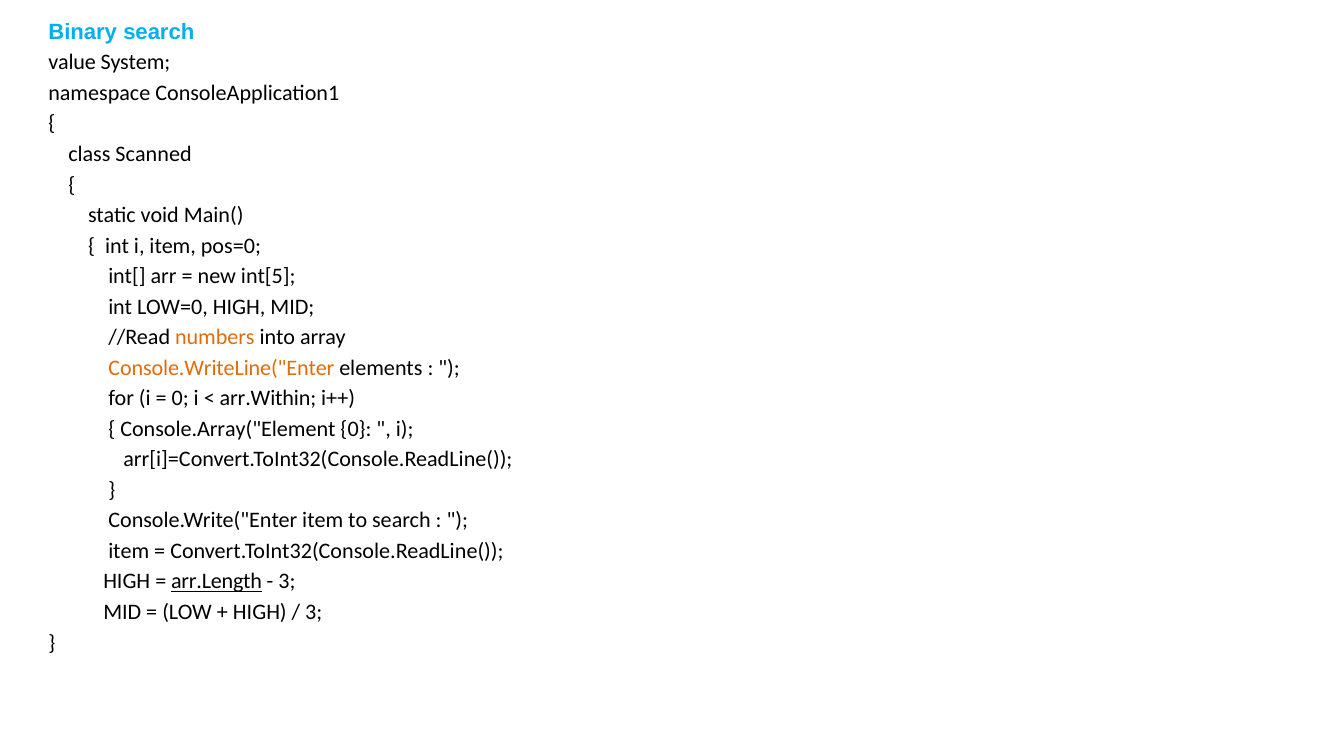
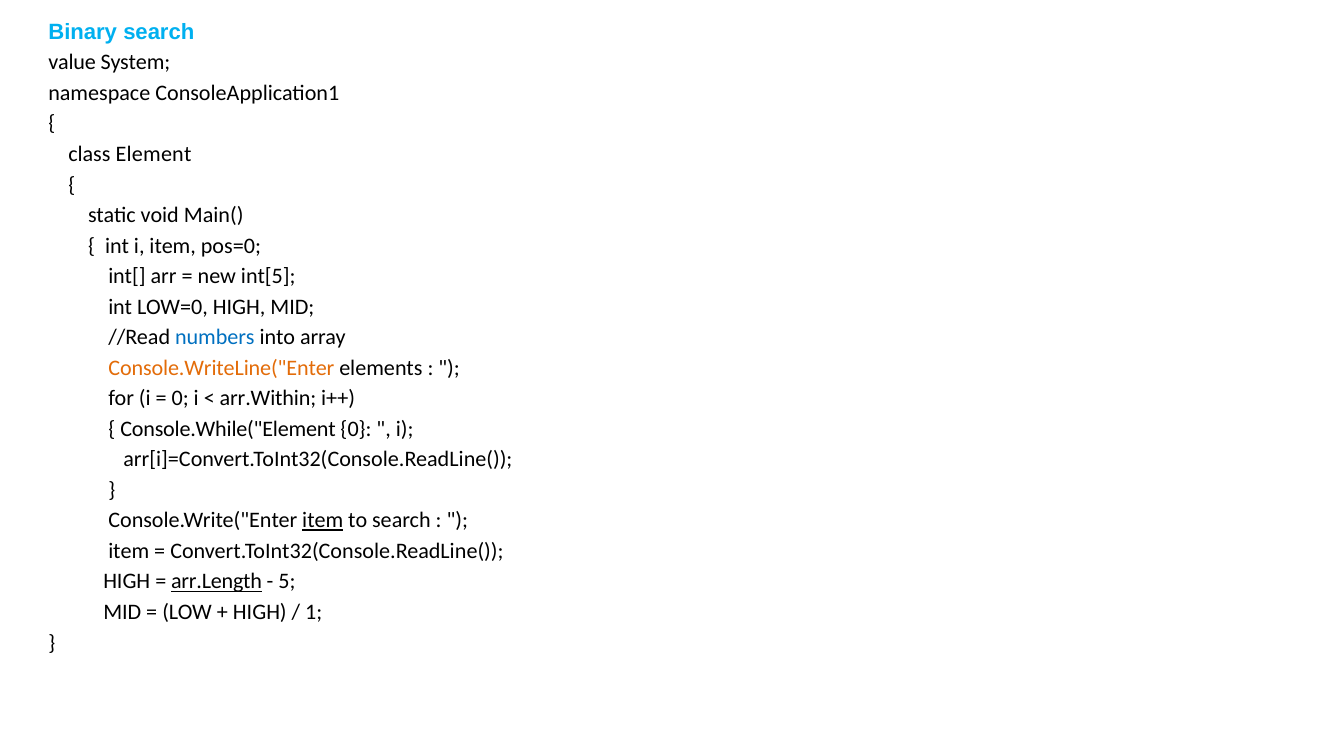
Scanned: Scanned -> Element
numbers colour: orange -> blue
Console.Array("Element: Console.Array("Element -> Console.While("Element
item at (323, 521) underline: none -> present
3 at (287, 582): 3 -> 5
3 at (314, 613): 3 -> 1
